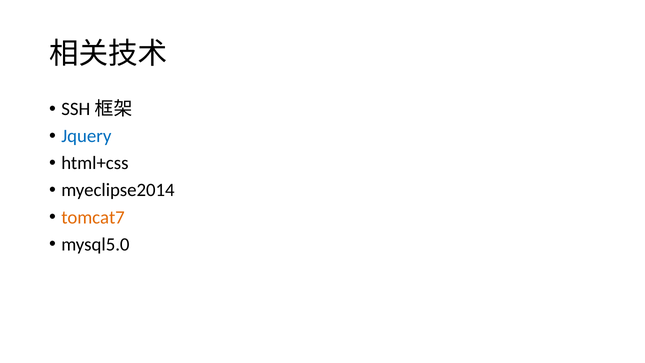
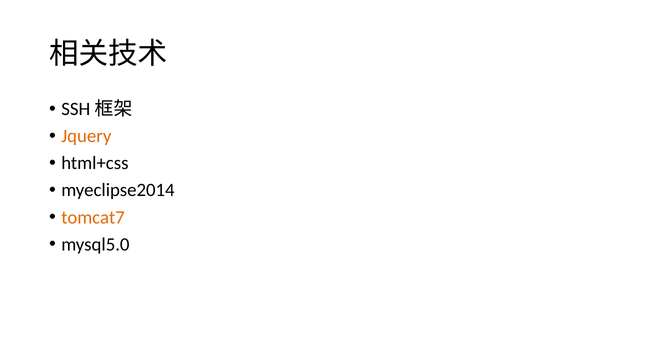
Jquery colour: blue -> orange
